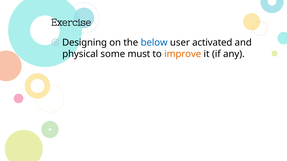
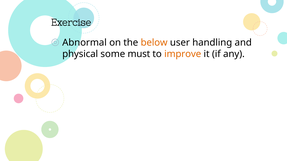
Designing: Designing -> Abnormal
below colour: blue -> orange
activated: activated -> handling
